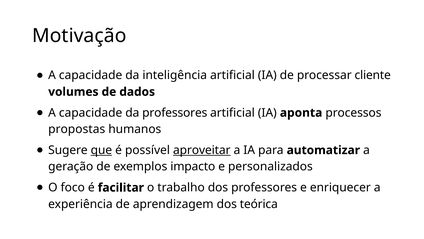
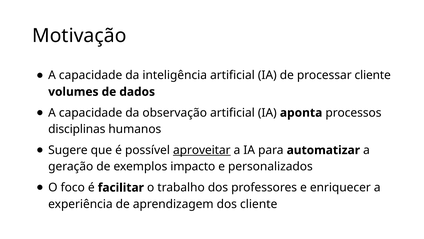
da professores: professores -> observação
propostas: propostas -> disciplinas
que underline: present -> none
dos teórica: teórica -> cliente
